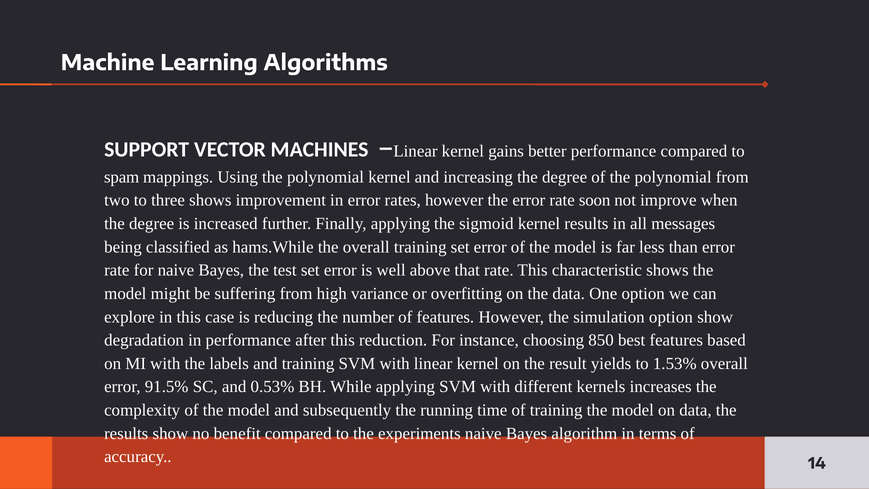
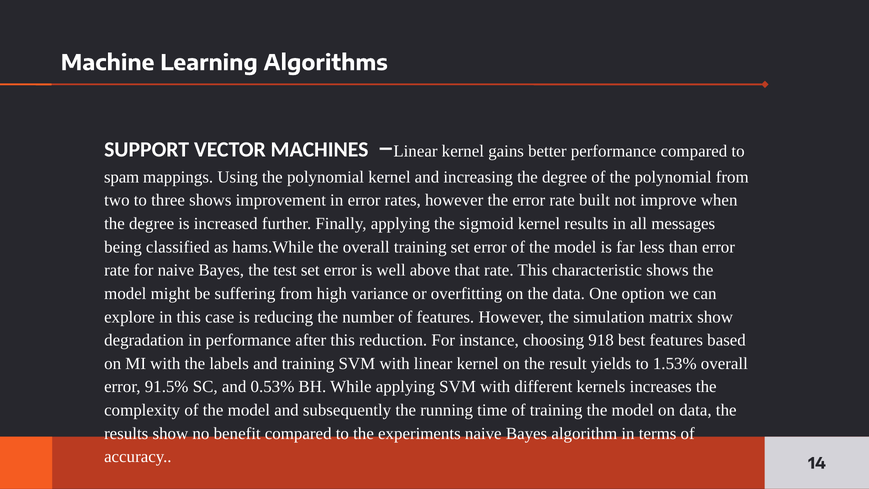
soon: soon -> built
simulation option: option -> matrix
850: 850 -> 918
